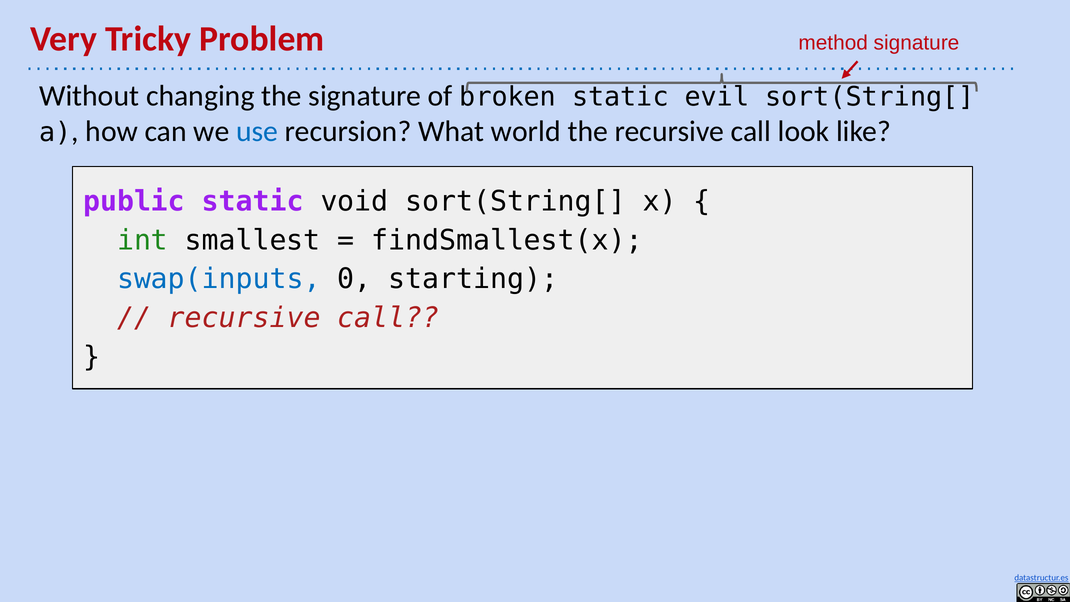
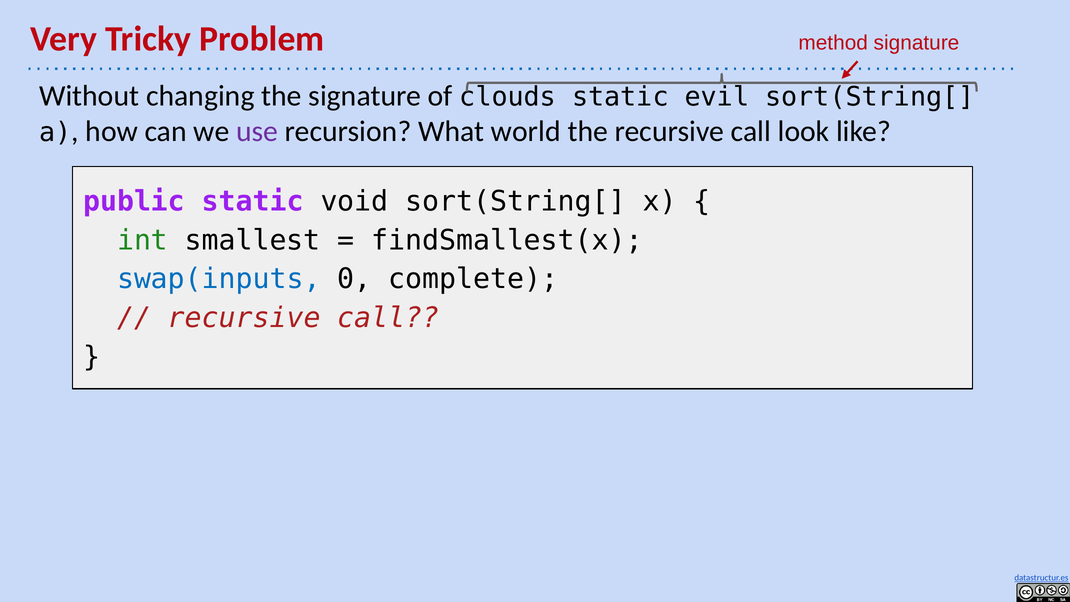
broken: broken -> clouds
use colour: blue -> purple
starting: starting -> complete
